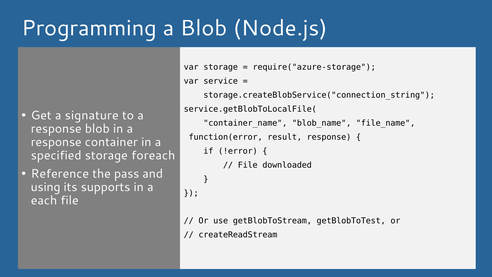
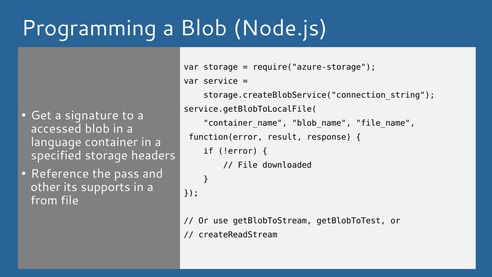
response at (56, 129): response -> accessed
response at (56, 142): response -> language
foreach: foreach -> headers
using: using -> other
each: each -> from
